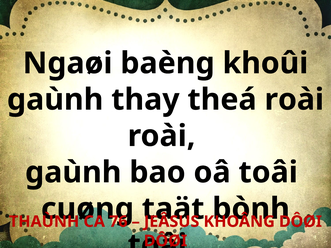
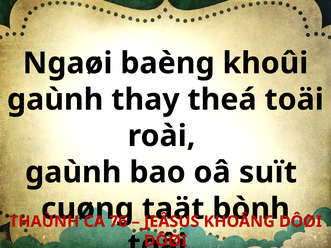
theá roài: roài -> toäi
oâ toâi: toâi -> suït
